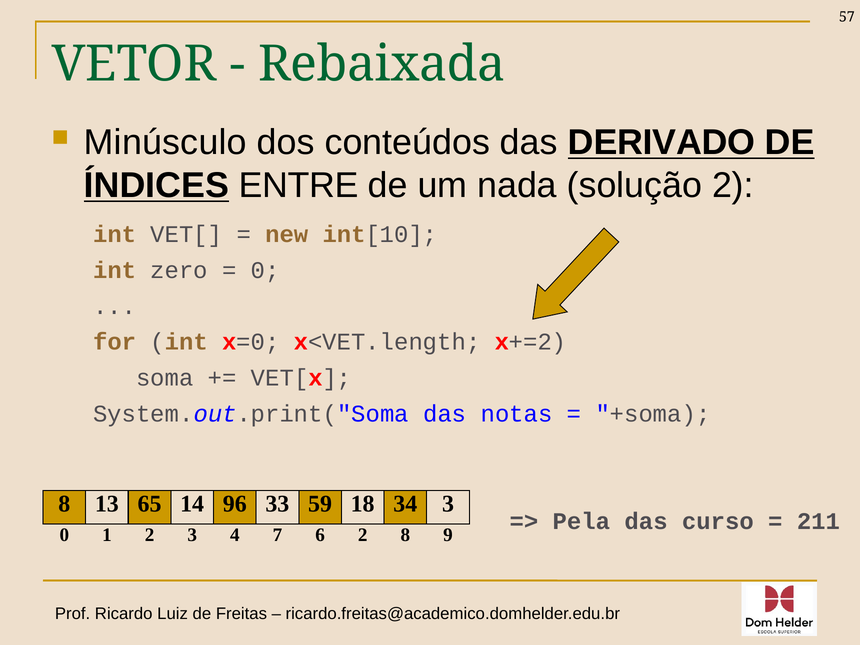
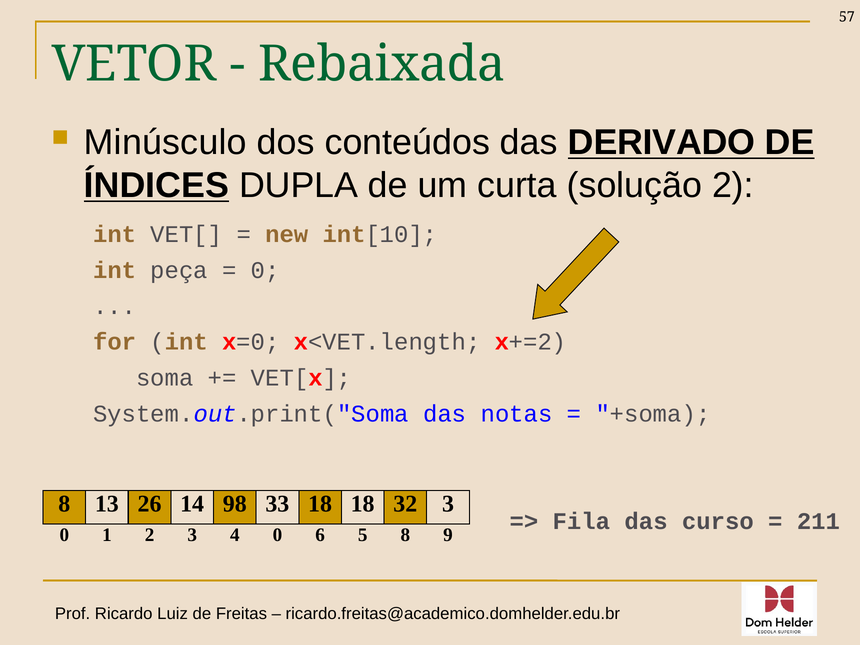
ENTRE: ENTRE -> DUPLA
nada: nada -> curta
zero: zero -> peça
65: 65 -> 26
96: 96 -> 98
33 59: 59 -> 18
34: 34 -> 32
Pela: Pela -> Fila
4 7: 7 -> 0
6 2: 2 -> 5
